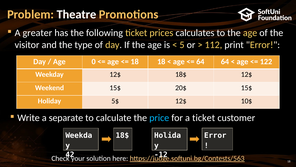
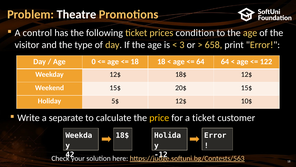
greater: greater -> control
calculates: calculates -> condition
5: 5 -> 3
112: 112 -> 658
price colour: light blue -> yellow
